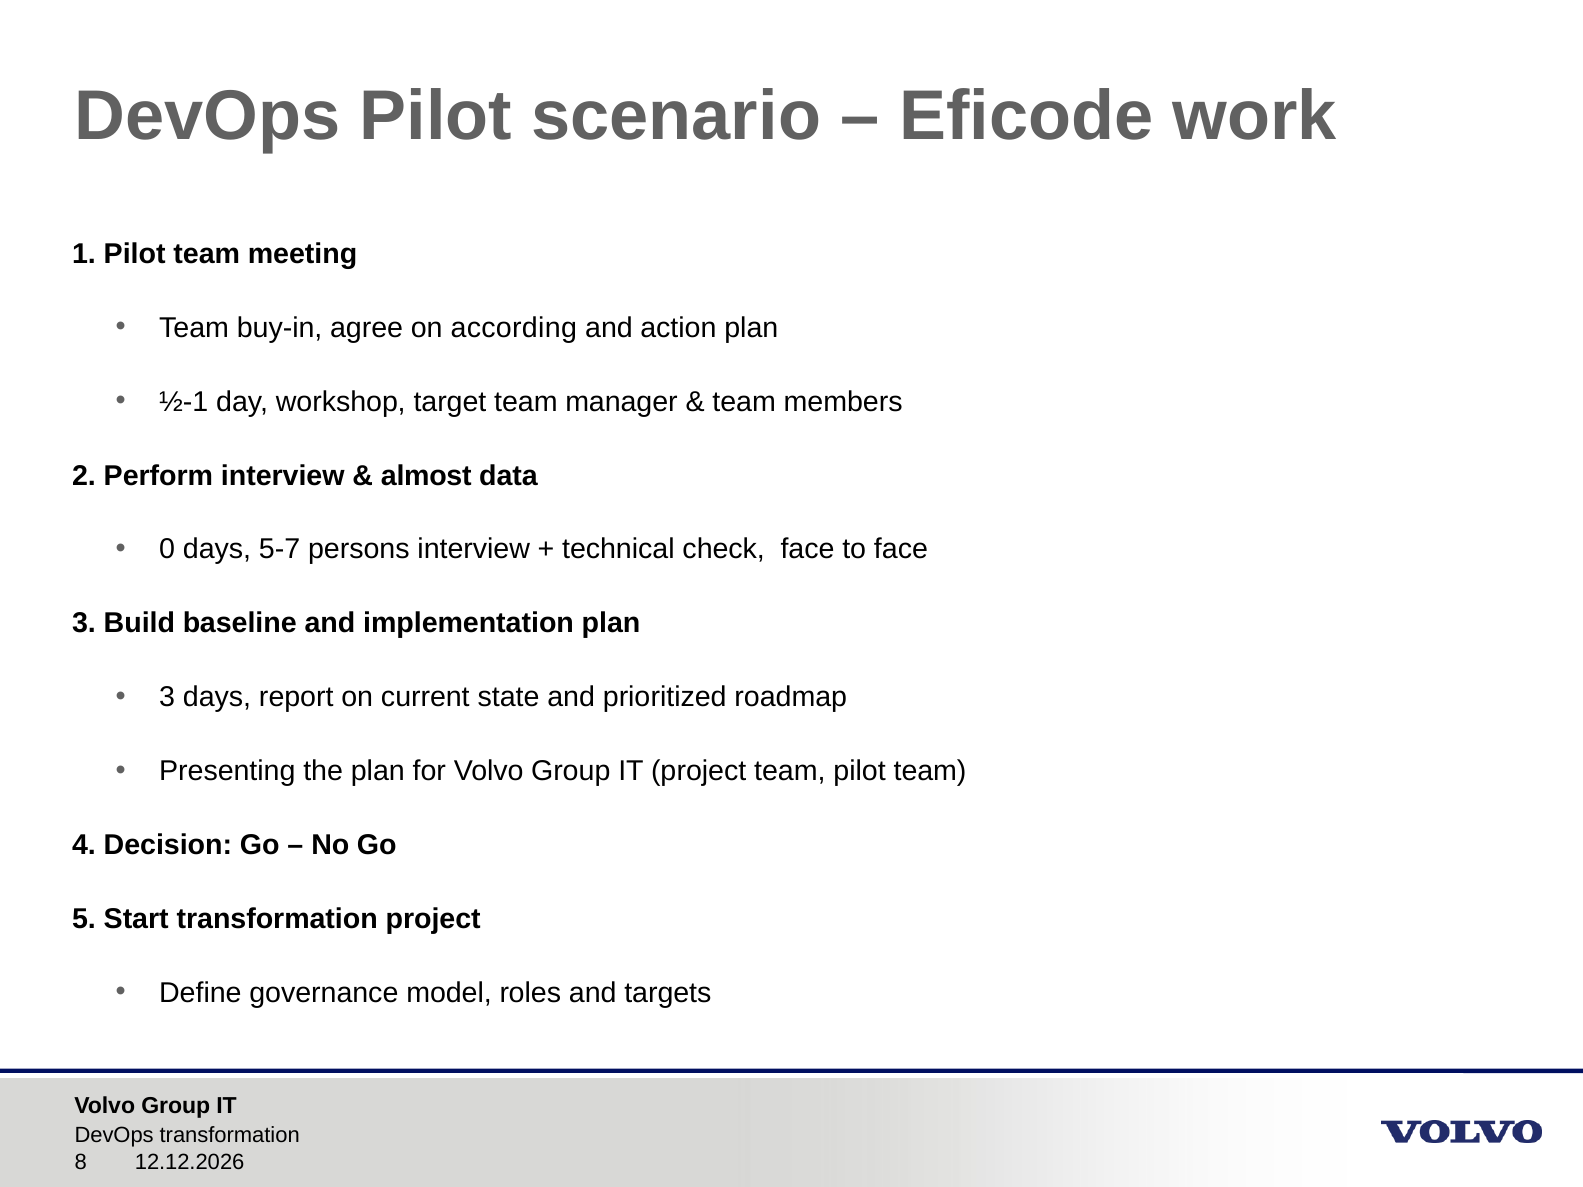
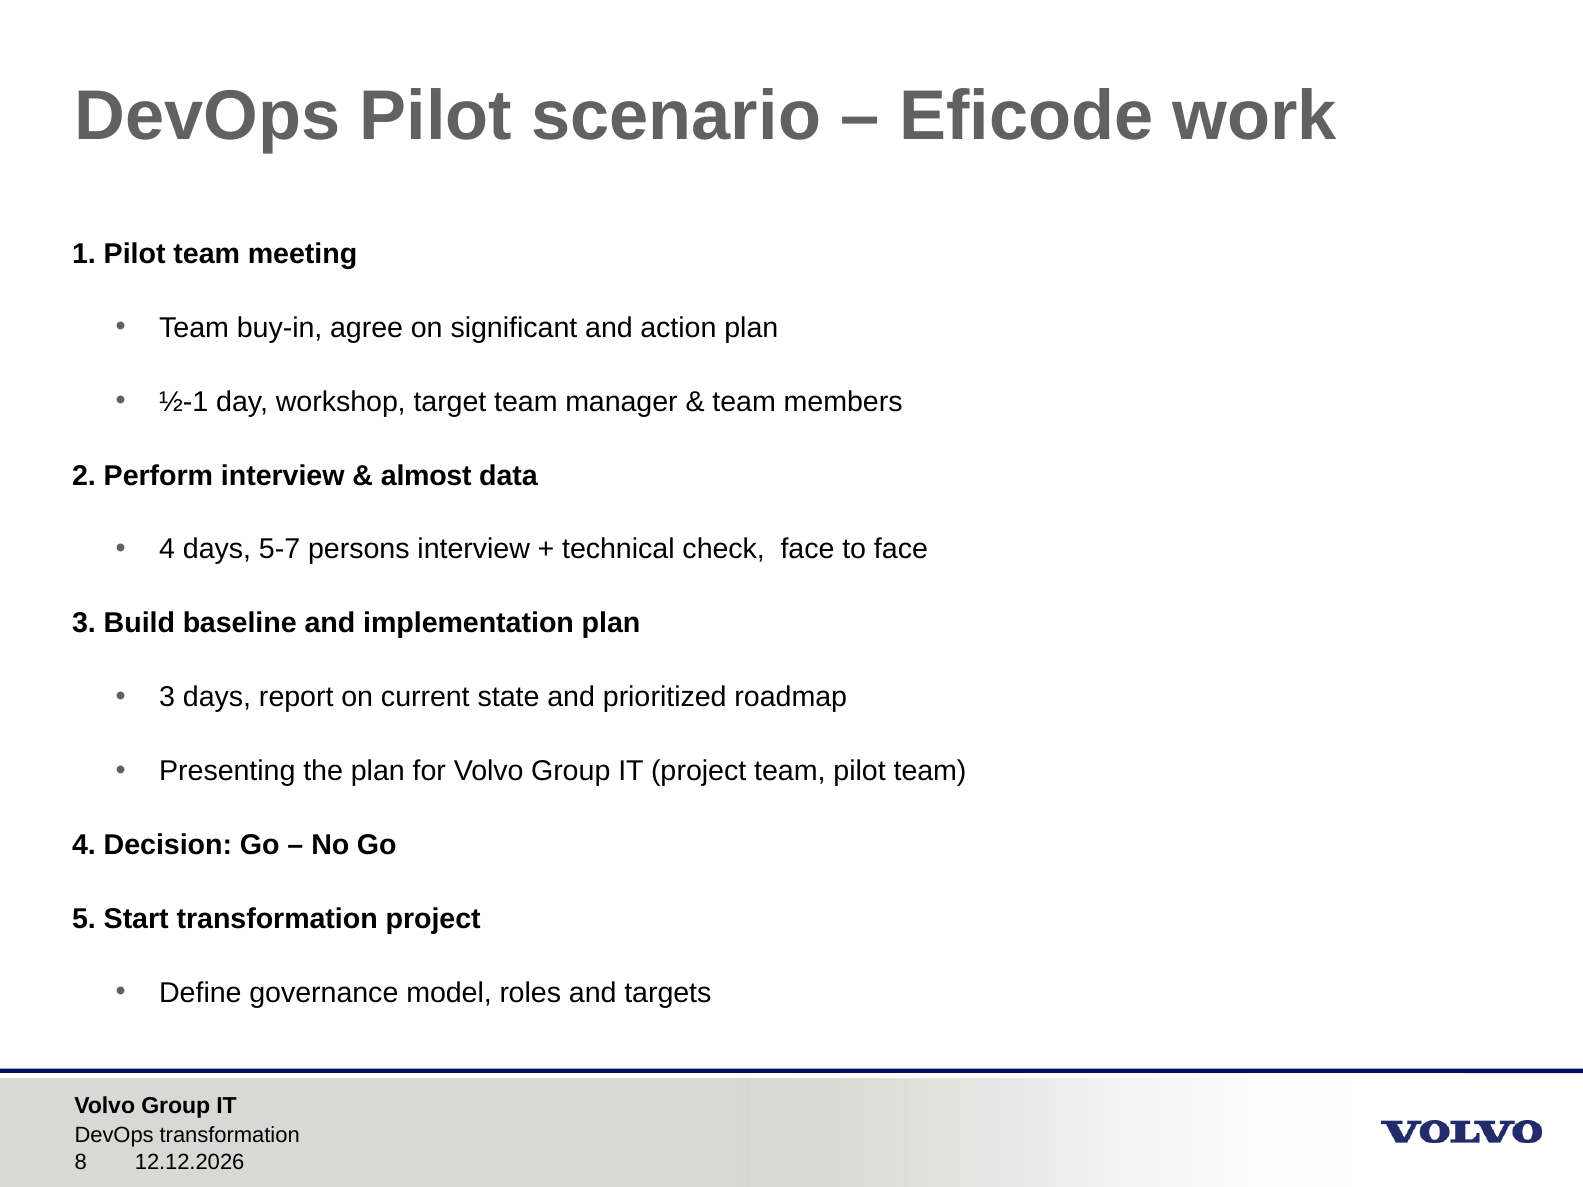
according: according -> significant
0 at (167, 550): 0 -> 4
